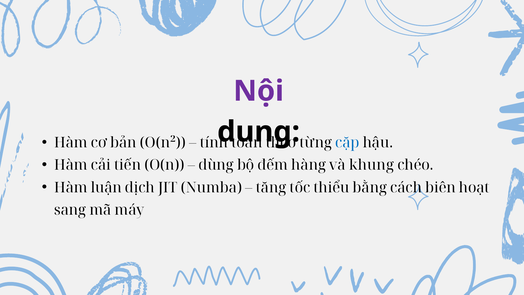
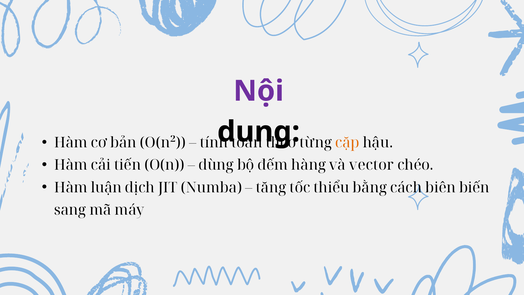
cặp colour: blue -> orange
khung: khung -> vector
hoạt: hoạt -> biến
